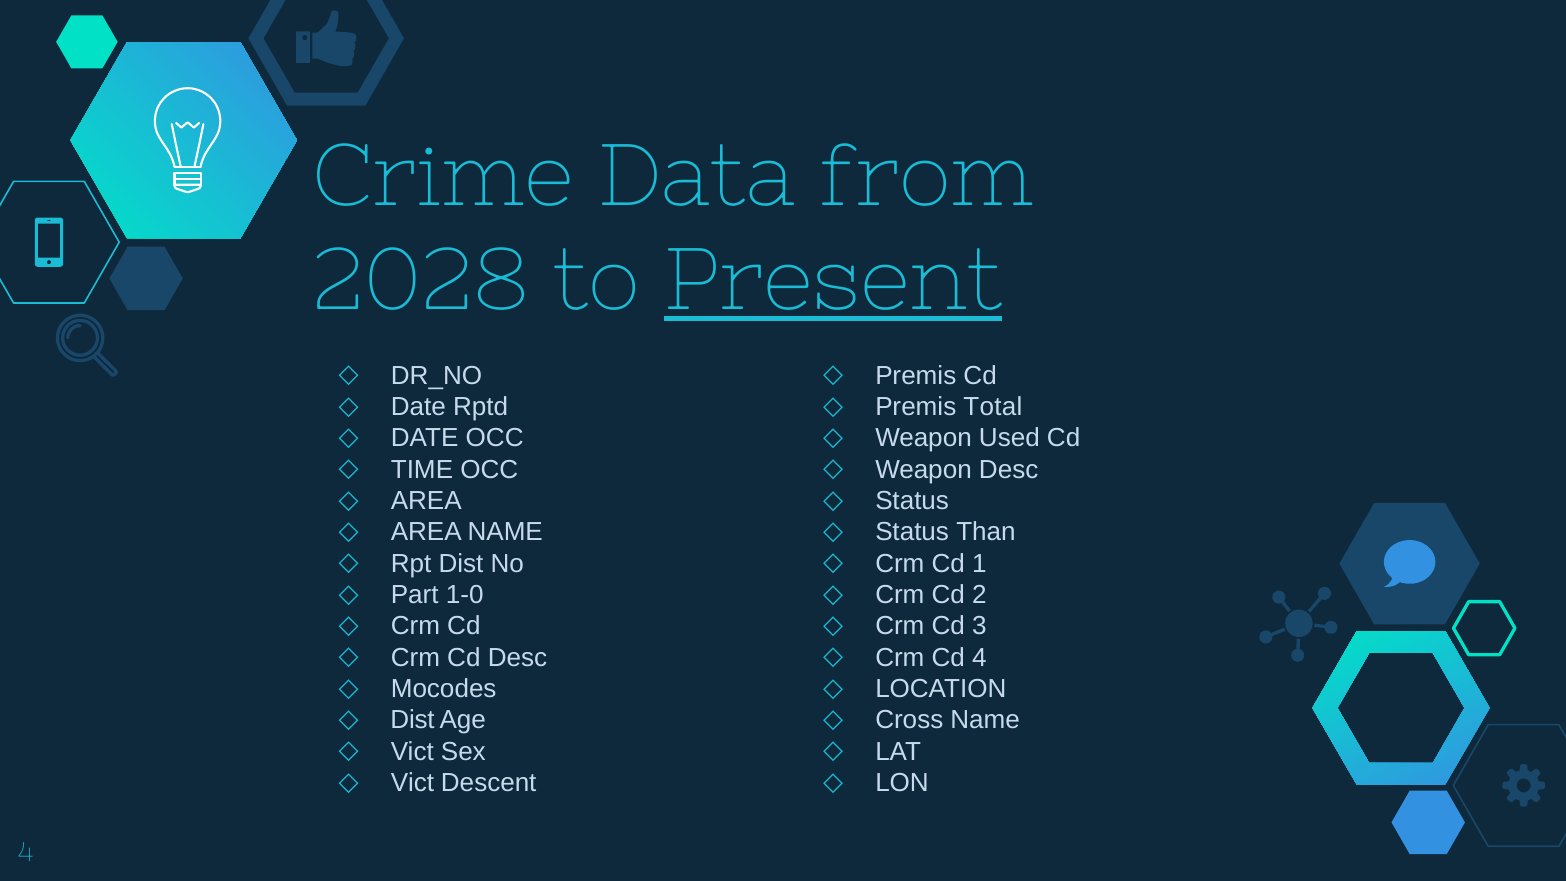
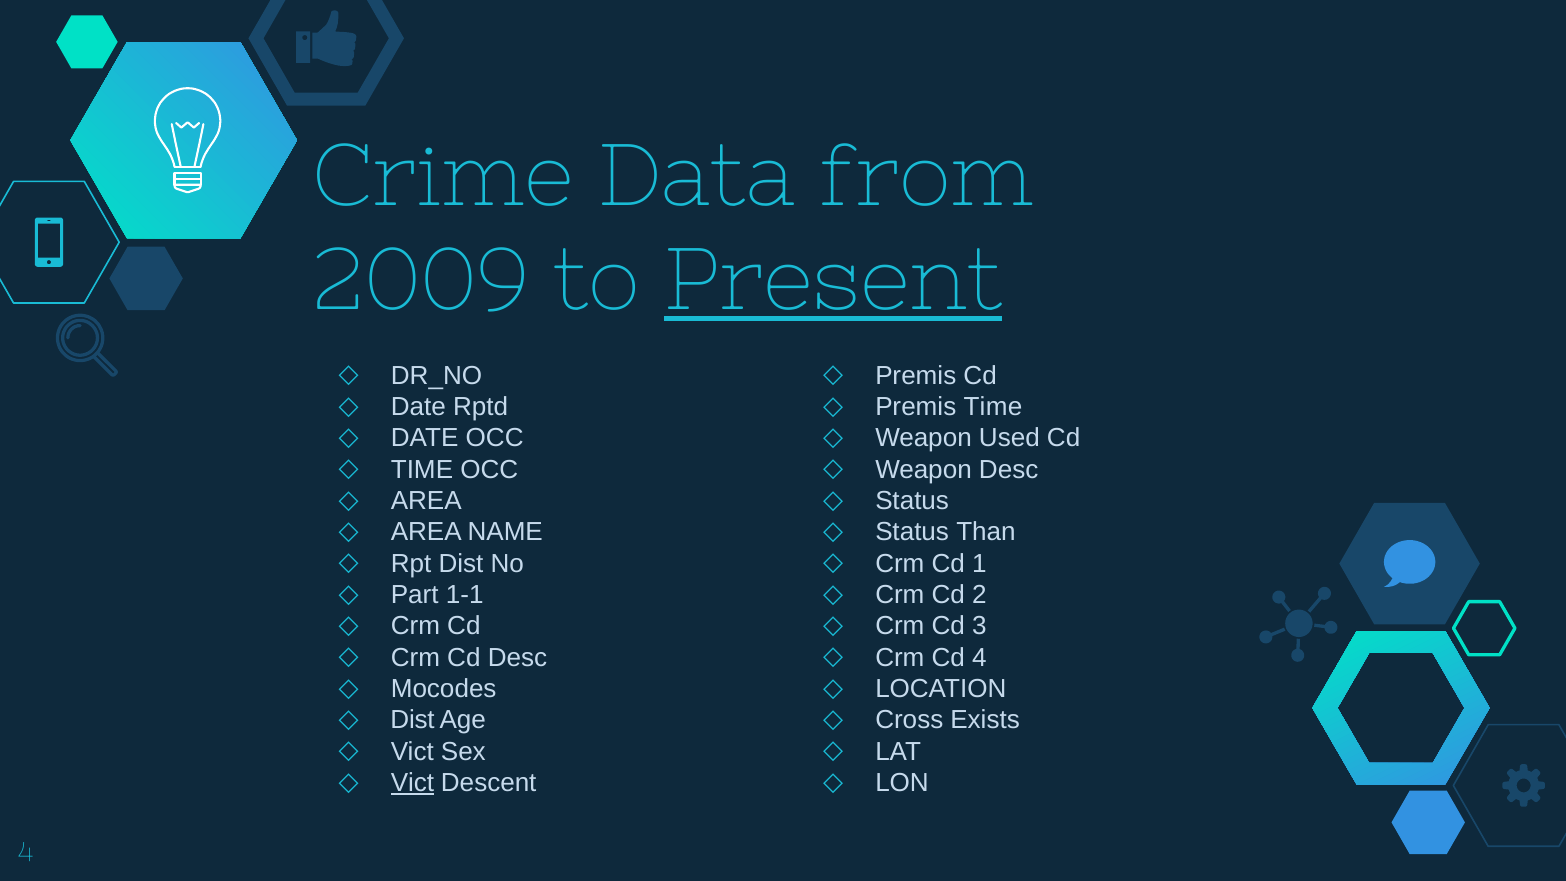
2028: 2028 -> 2009
Premis Total: Total -> Time
1-0: 1-0 -> 1-1
Cross Name: Name -> Exists
Vict at (412, 783) underline: none -> present
